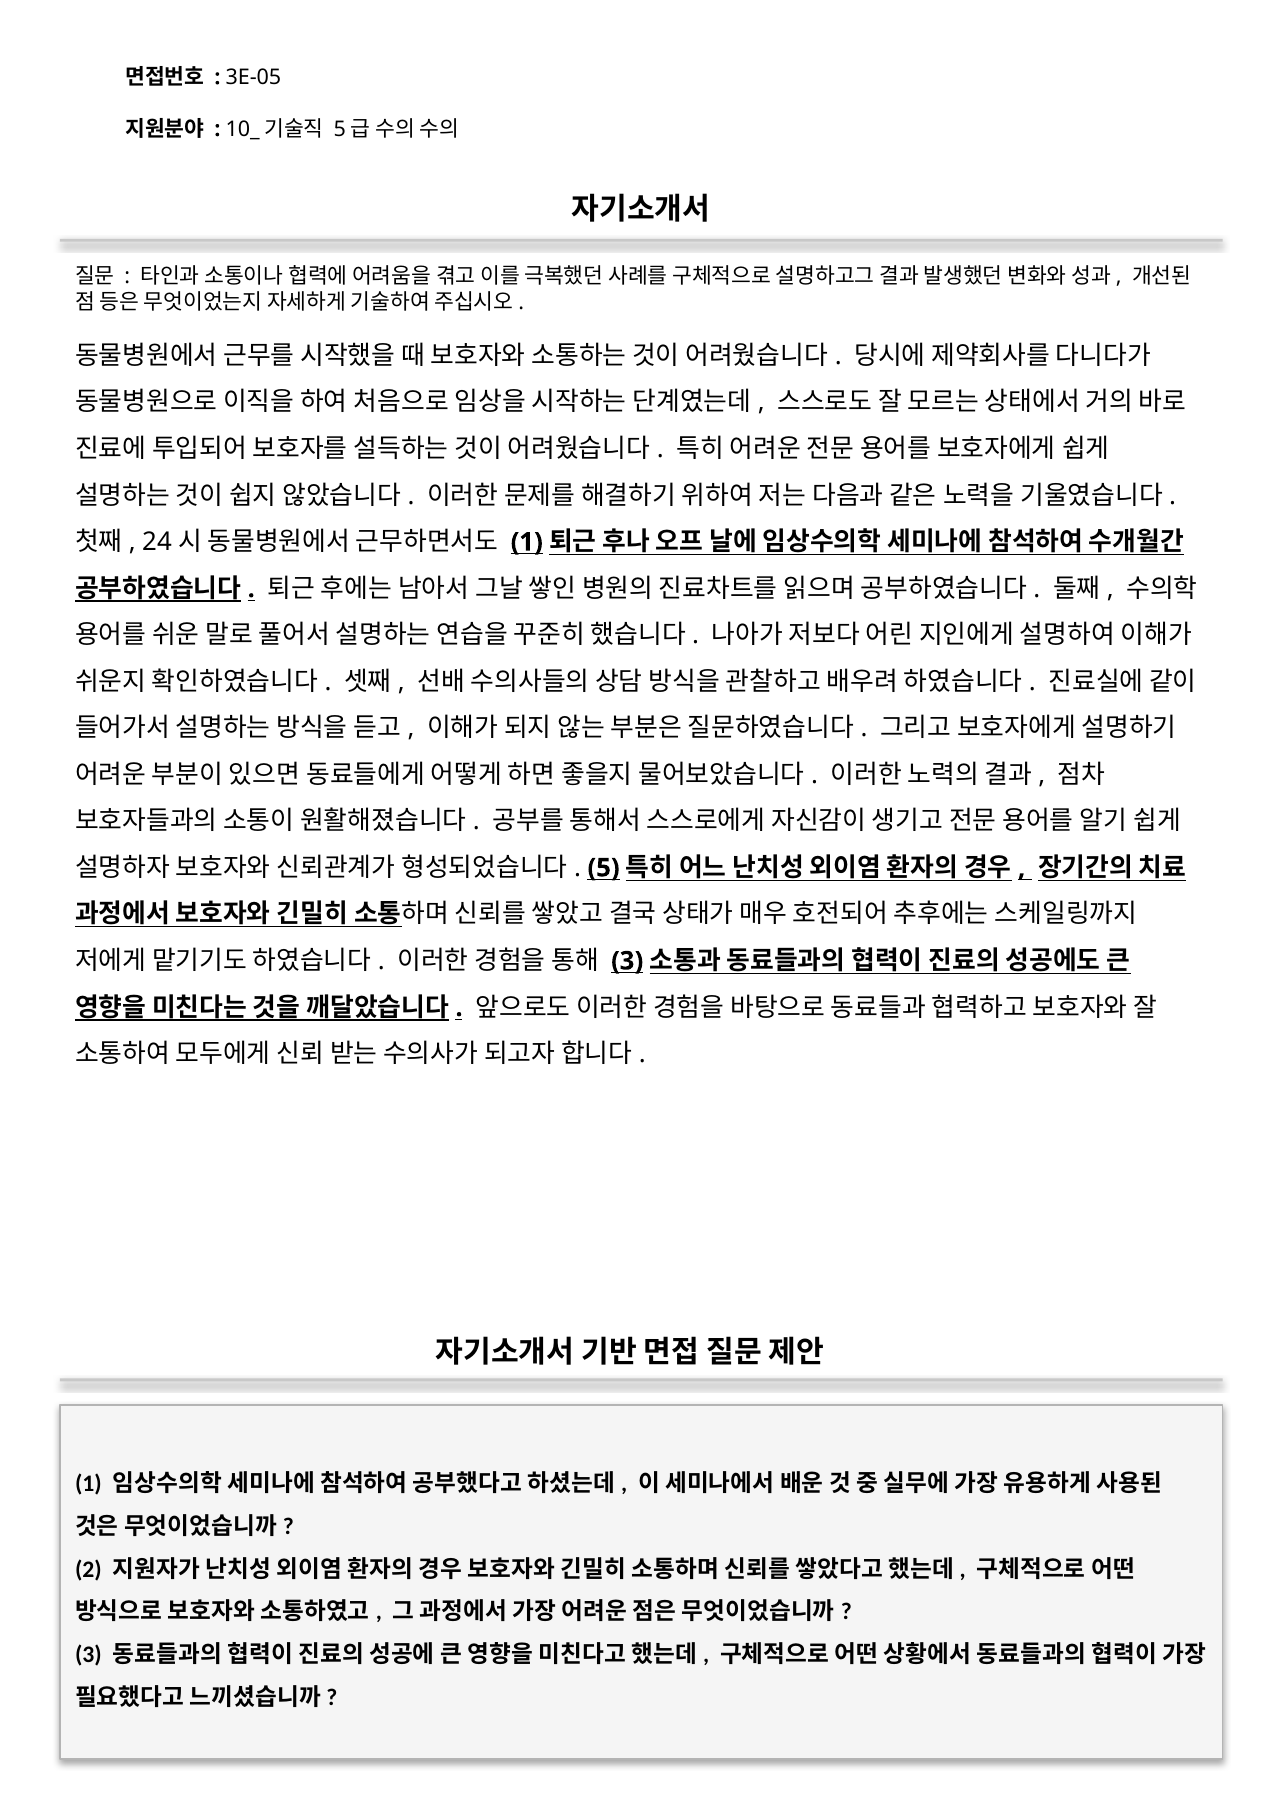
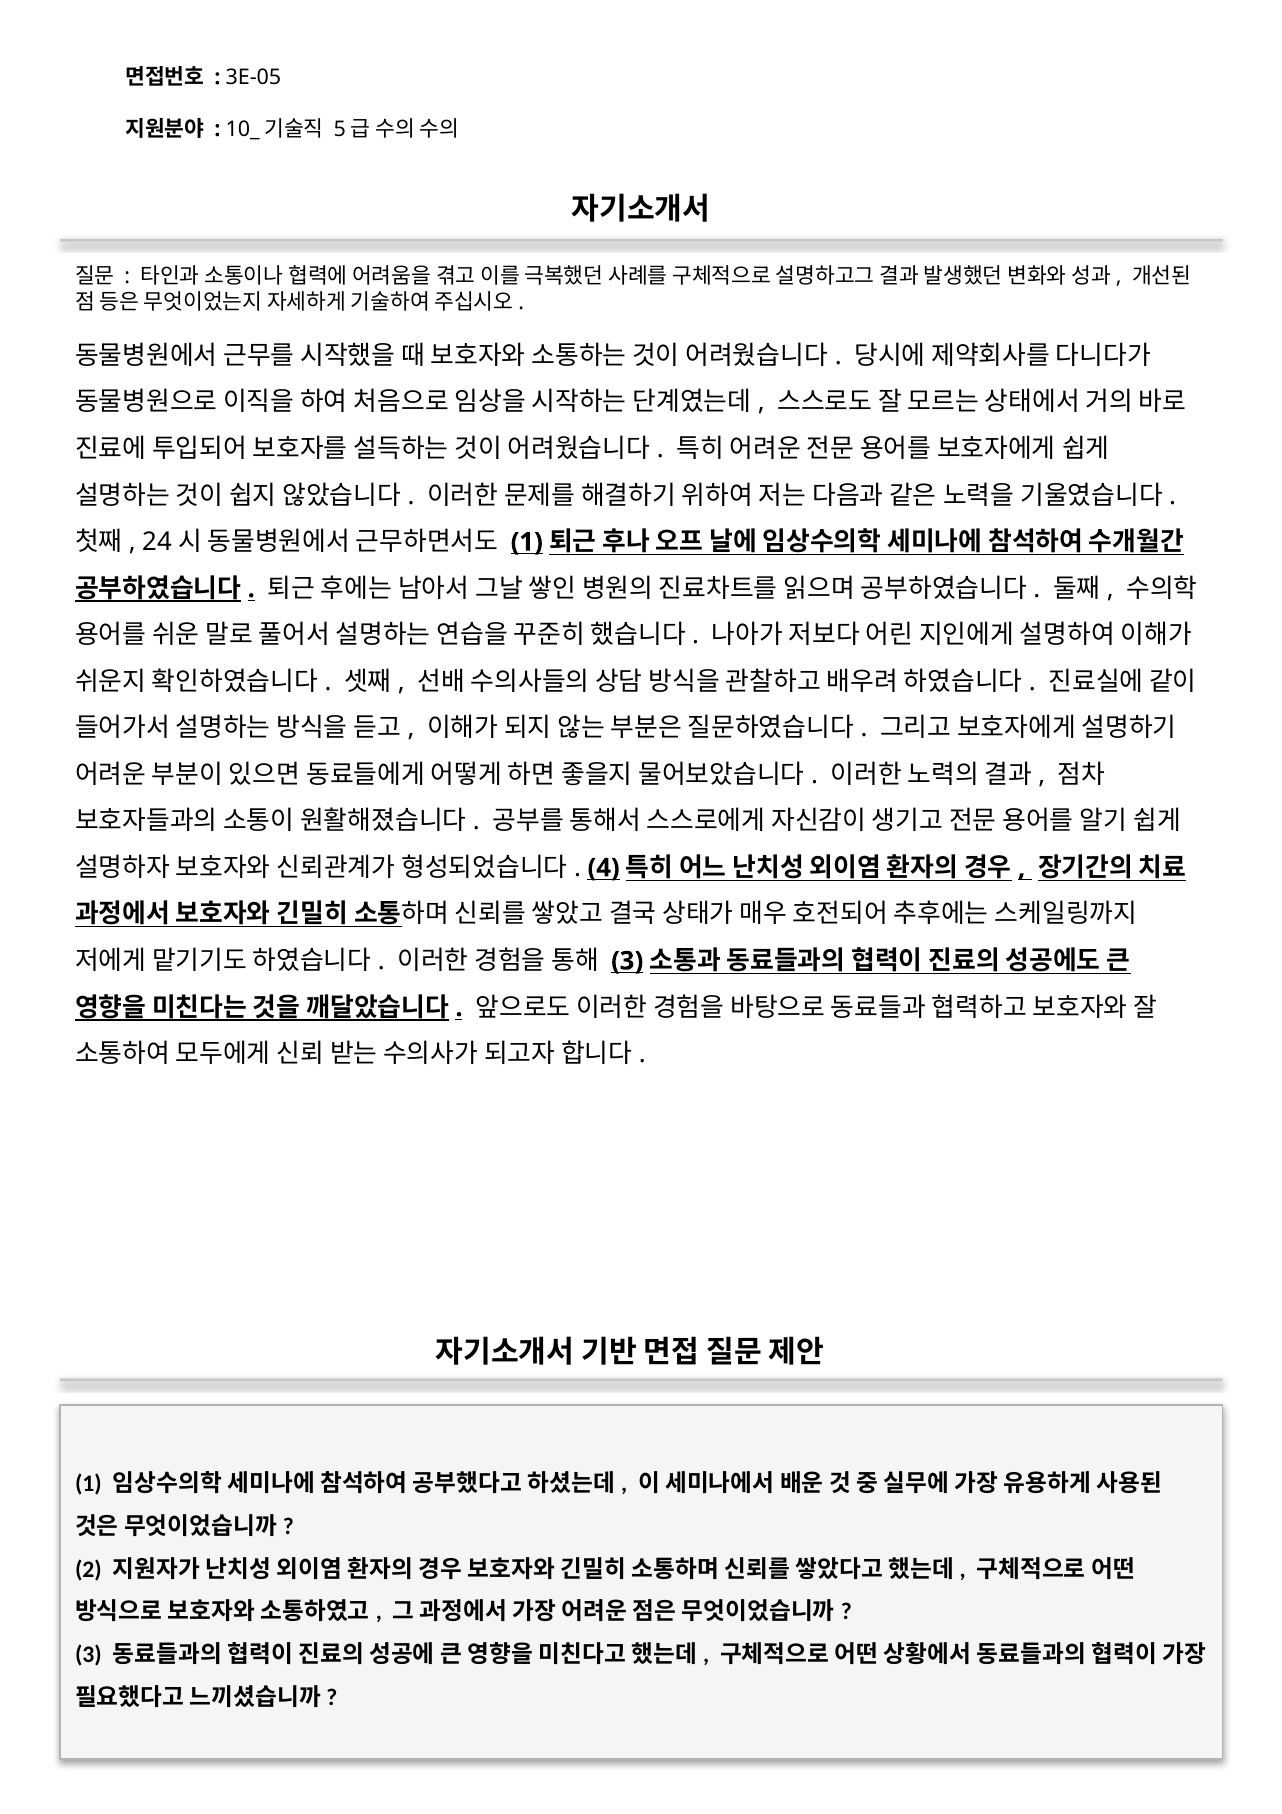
5: 5 -> 4
